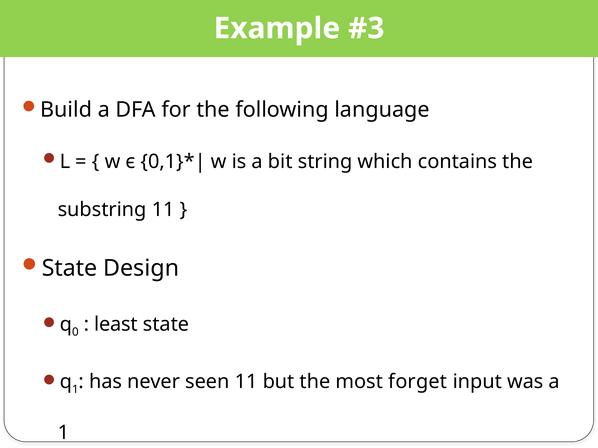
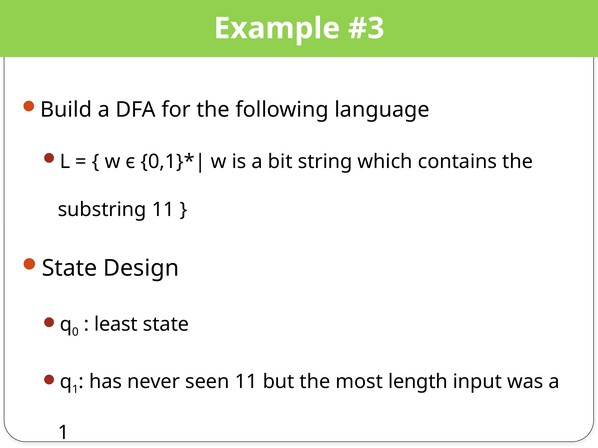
forget: forget -> length
